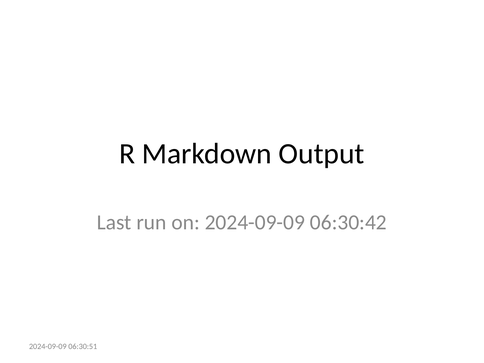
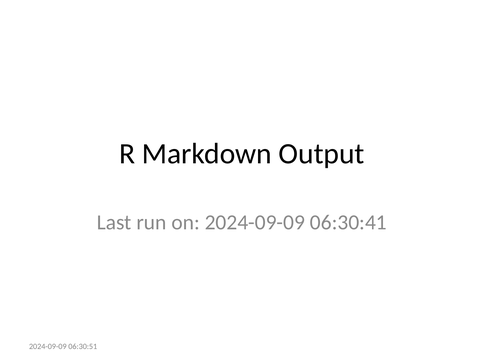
06:30:42: 06:30:42 -> 06:30:41
